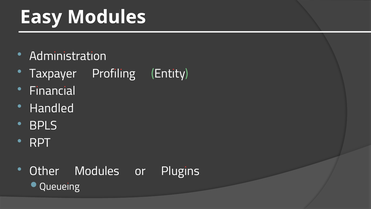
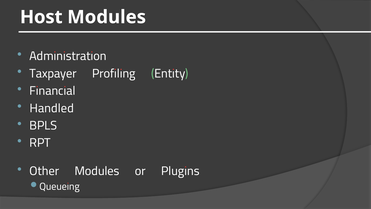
Easy: Easy -> Host
